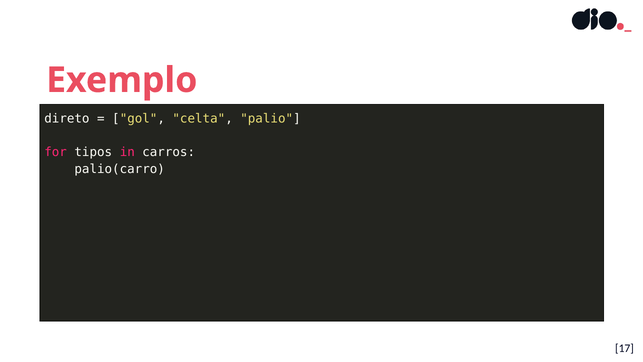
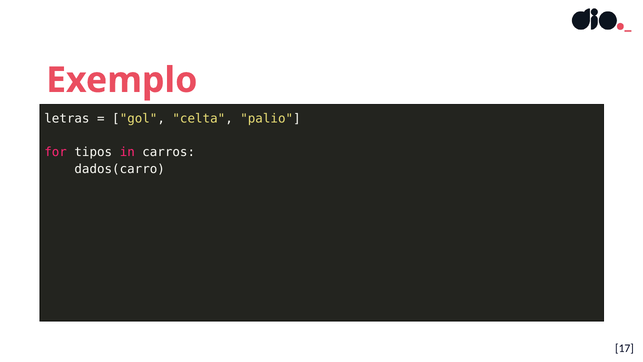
direto: direto -> letras
palio(carro: palio(carro -> dados(carro
